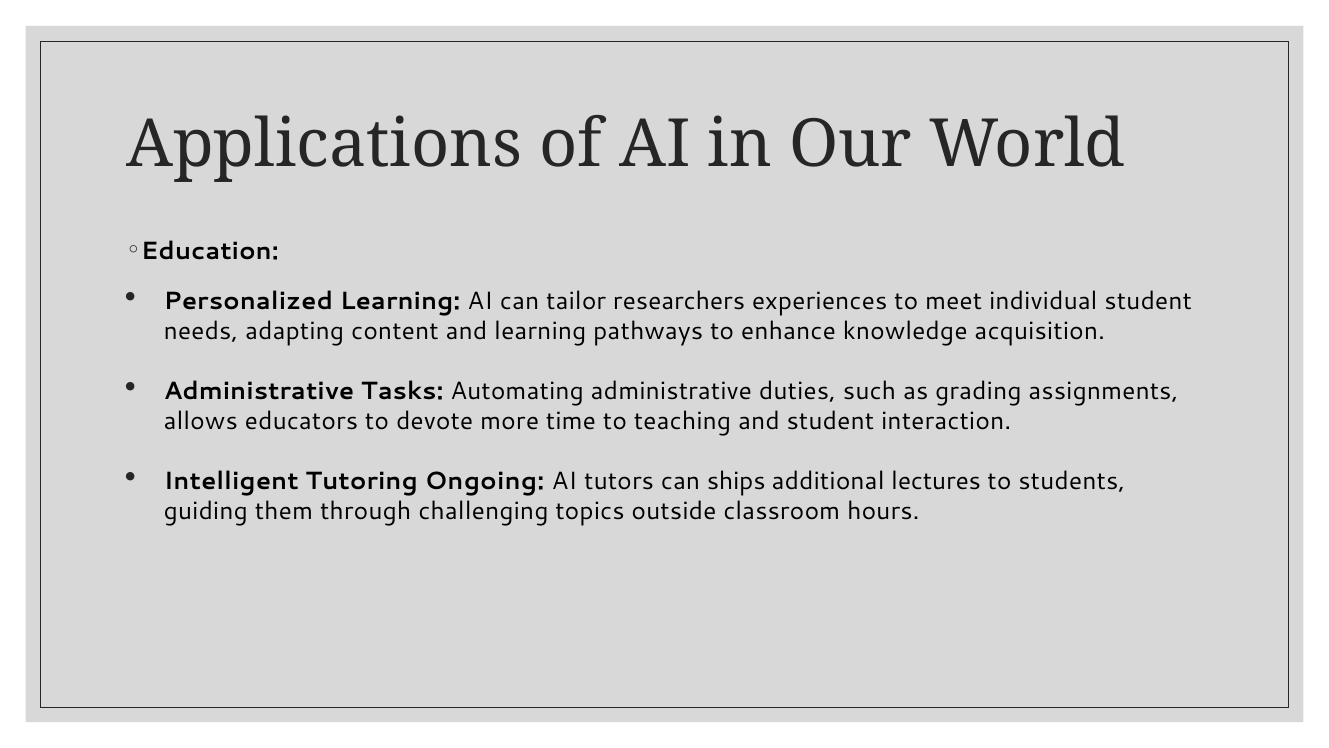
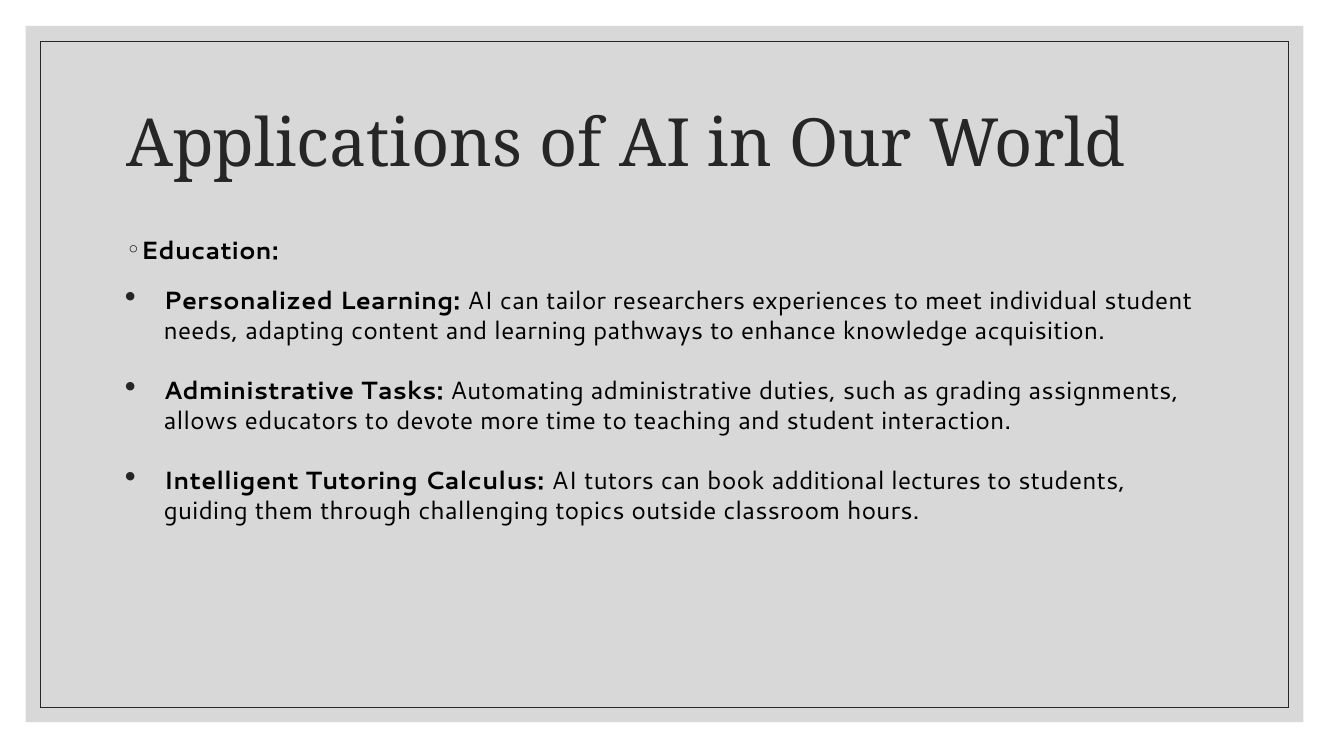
Ongoing: Ongoing -> Calculus
ships: ships -> book
